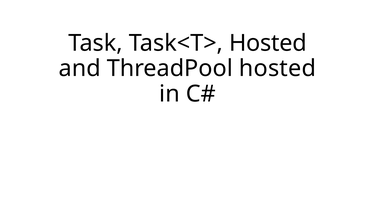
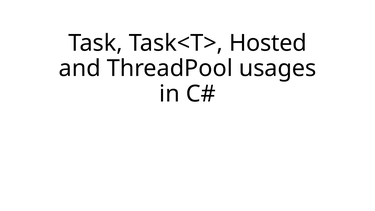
ThreadPool hosted: hosted -> usages
